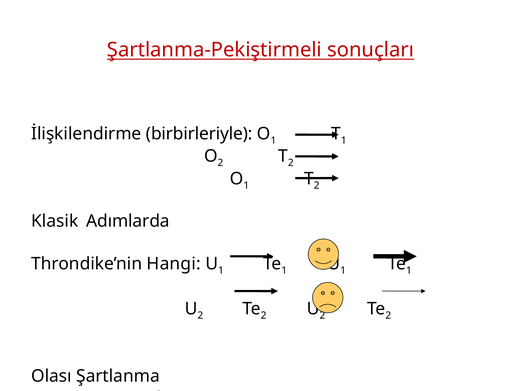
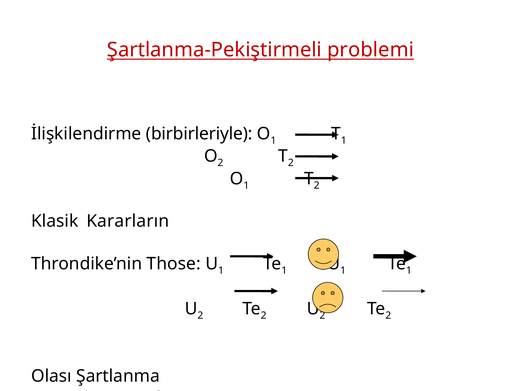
sonuçları: sonuçları -> problemi
Adımlarda: Adımlarda -> Kararların
Hangi: Hangi -> Those
